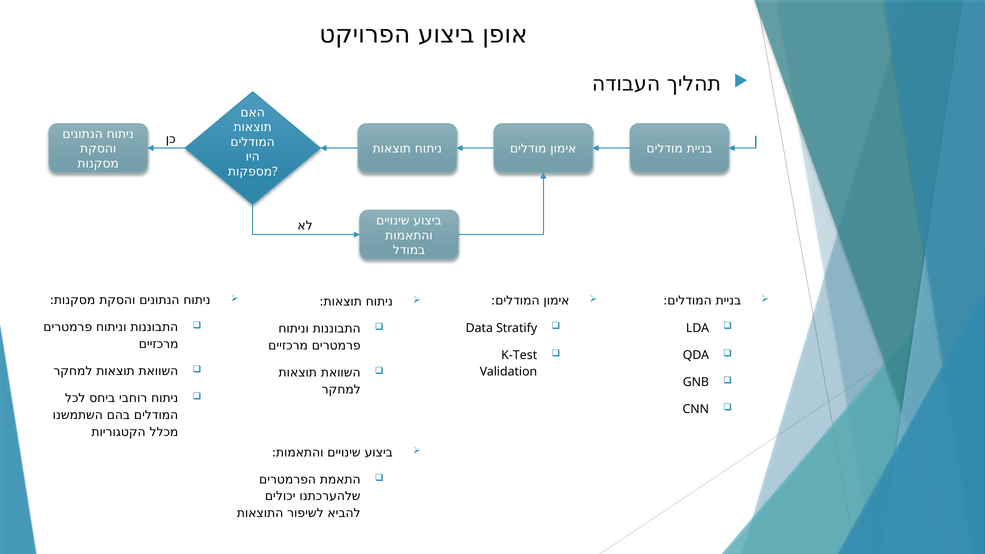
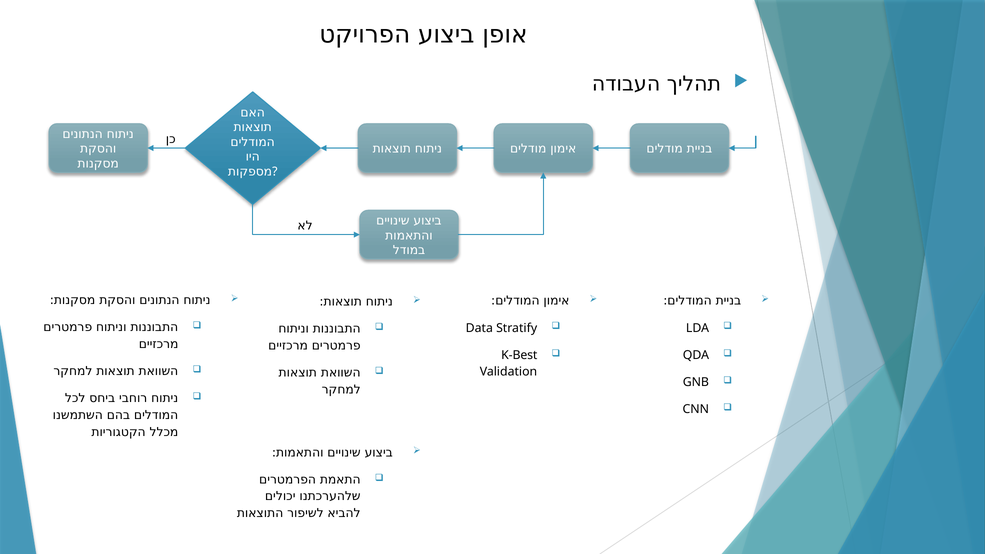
K-Test: K-Test -> K-Best
